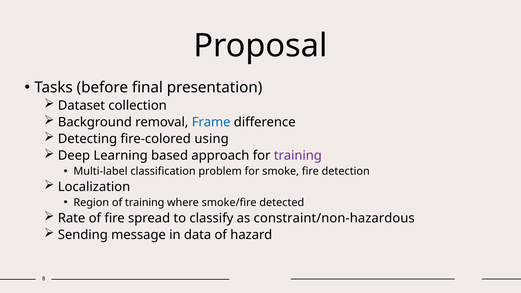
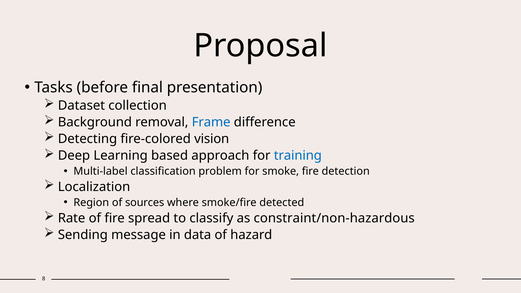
using: using -> vision
training at (298, 156) colour: purple -> blue
of training: training -> sources
